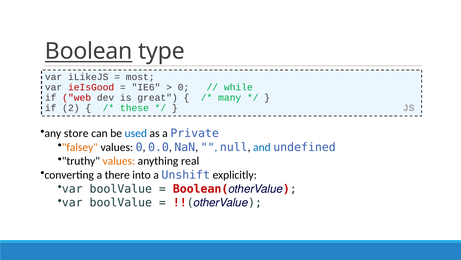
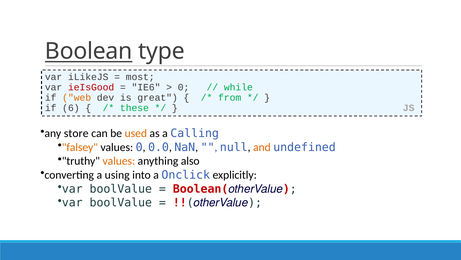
web colour: red -> orange
many: many -> from
2: 2 -> 6
used colour: blue -> orange
Private: Private -> Calling
and colour: blue -> orange
real: real -> also
there: there -> using
Unshift: Unshift -> Onclick
